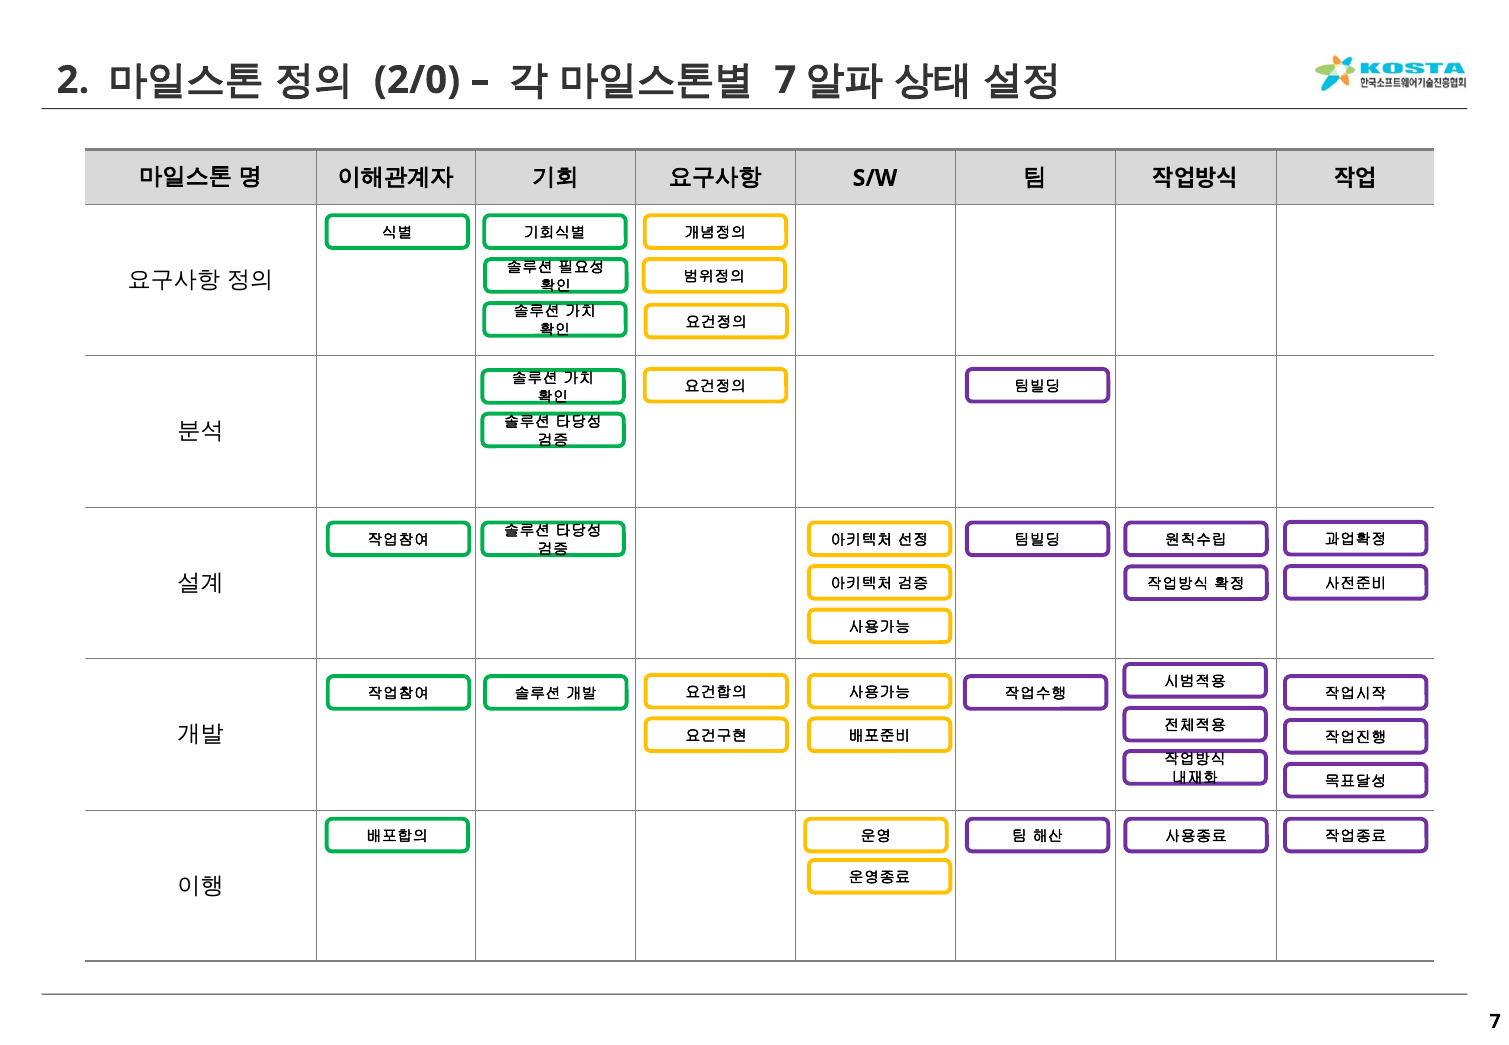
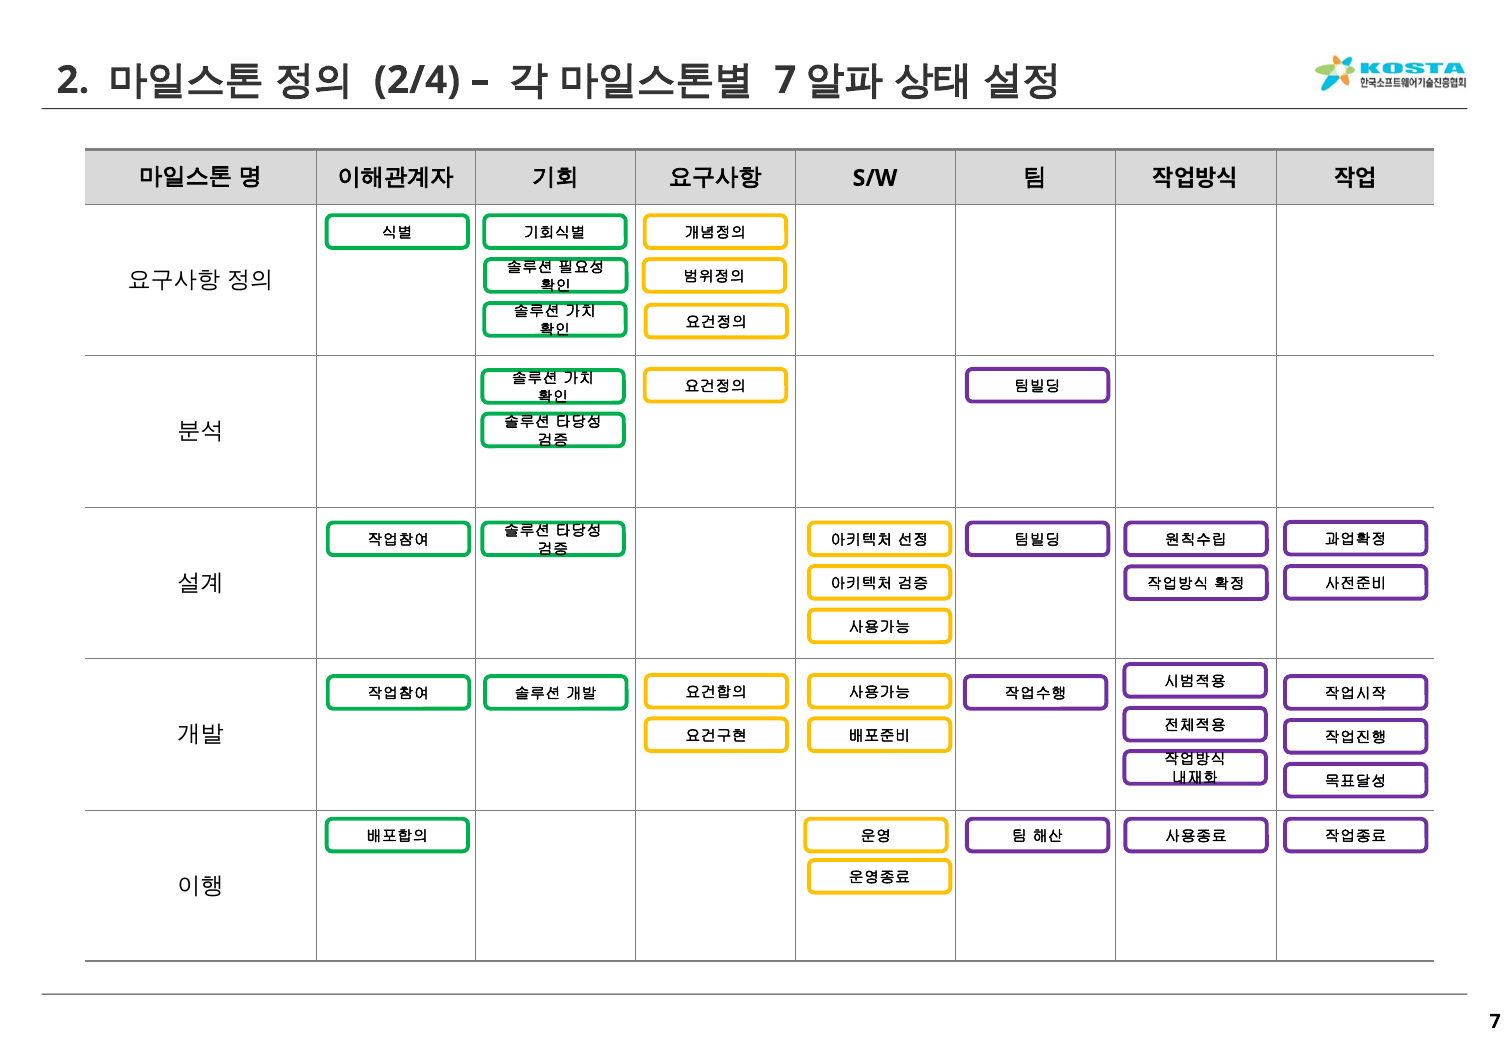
2/0: 2/0 -> 2/4
